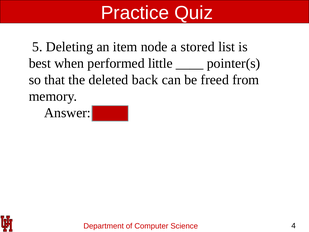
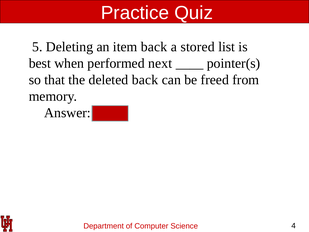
item node: node -> back
little: little -> next
